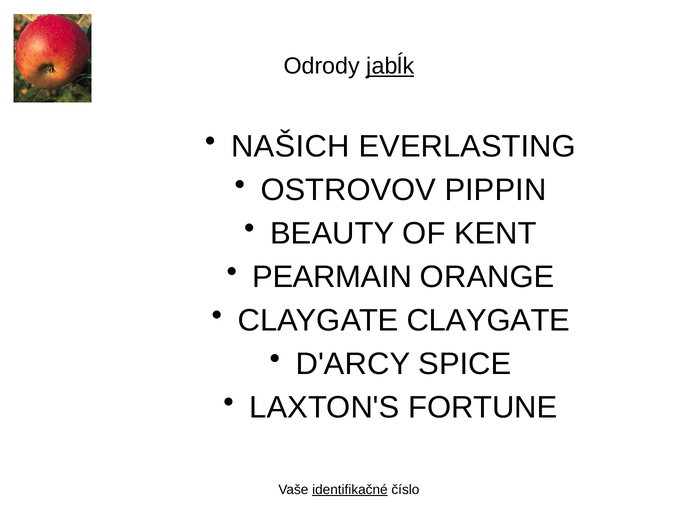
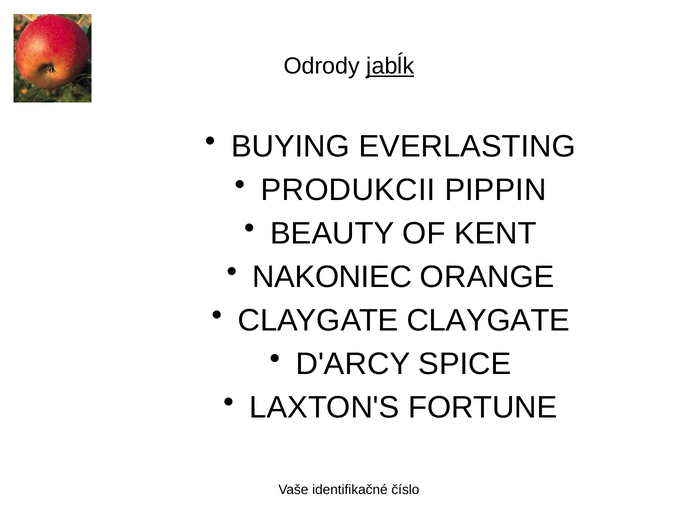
NAŠICH: NAŠICH -> BUYING
OSTROVOV: OSTROVOV -> PRODUKCII
PEARMAIN: PEARMAIN -> NAKONIEC
identifikačné underline: present -> none
